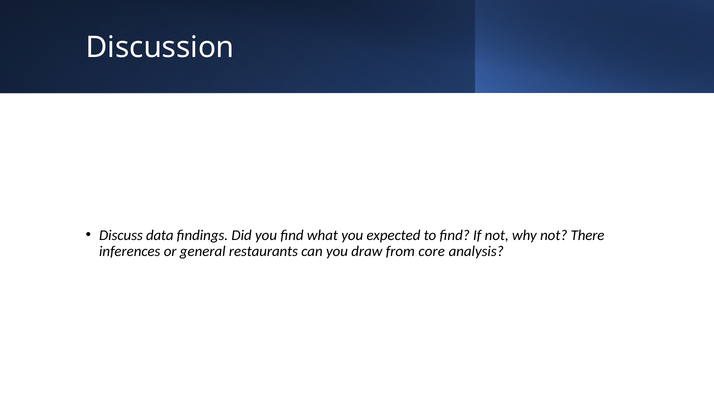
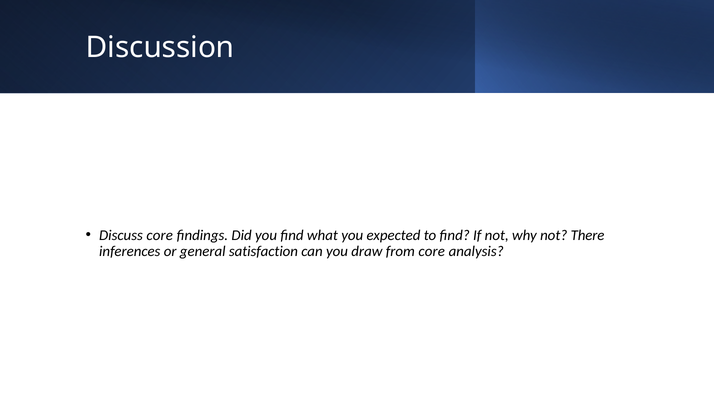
Discuss data: data -> core
restaurants: restaurants -> satisfaction
